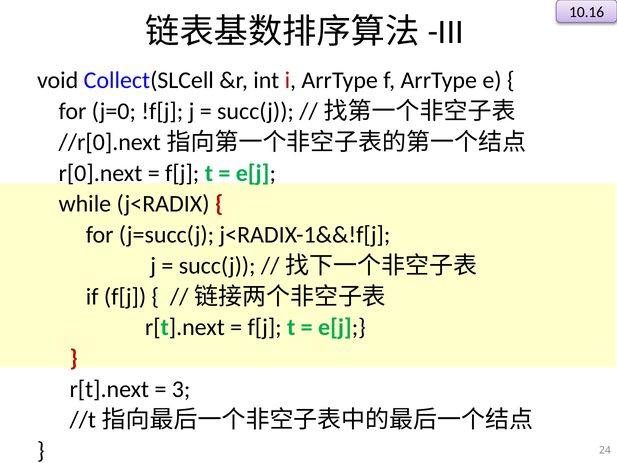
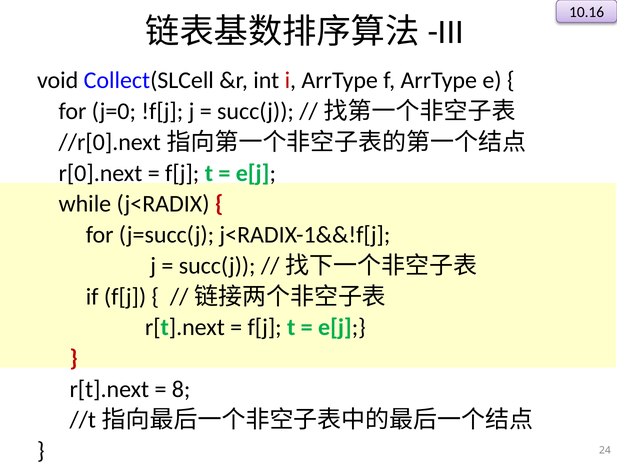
3: 3 -> 8
